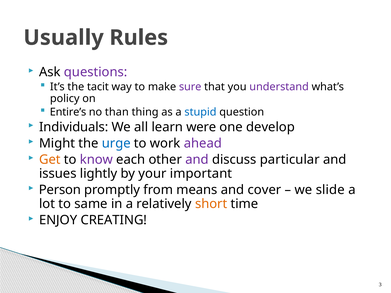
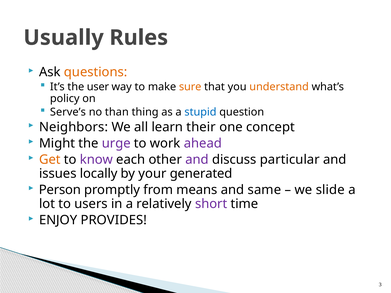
questions colour: purple -> orange
tacit: tacit -> user
sure colour: purple -> orange
understand colour: purple -> orange
Entire’s: Entire’s -> Serve’s
Individuals: Individuals -> Neighbors
were: were -> their
develop: develop -> concept
urge colour: blue -> purple
lightly: lightly -> locally
important: important -> generated
cover: cover -> same
same: same -> users
short colour: orange -> purple
CREATING: CREATING -> PROVIDES
